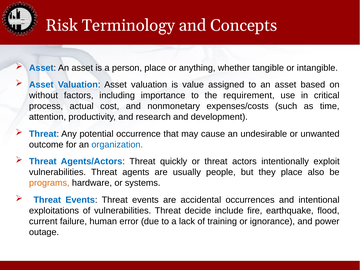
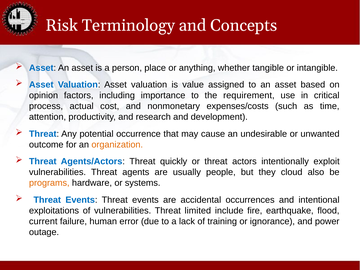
without: without -> opinion
organization colour: blue -> orange
they place: place -> cloud
decide: decide -> limited
